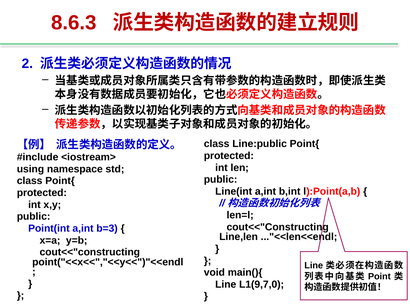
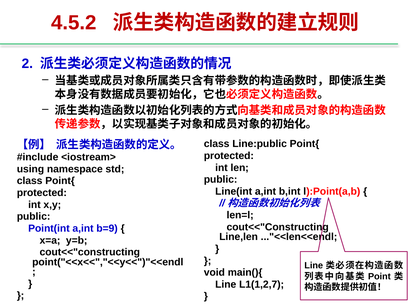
8.6.3: 8.6.3 -> 4.5.2
b=3: b=3 -> b=9
L1(9,7,0: L1(9,7,0 -> L1(1,2,7
